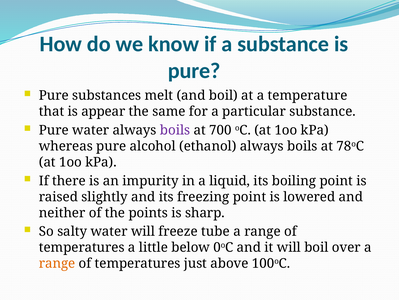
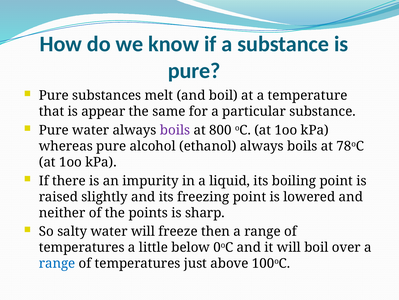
700: 700 -> 800
tube: tube -> then
range at (57, 263) colour: orange -> blue
